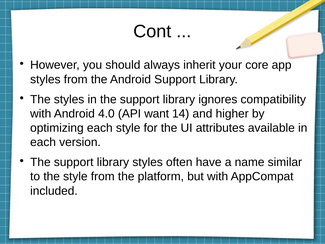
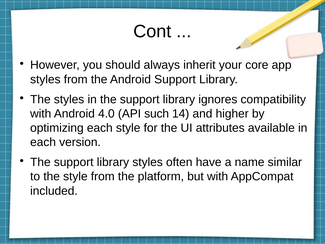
want: want -> such
